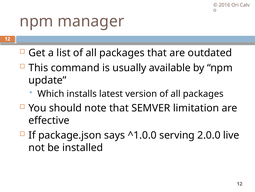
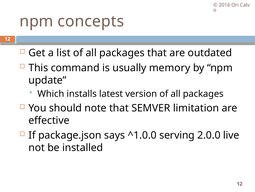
manager: manager -> concepts
available: available -> memory
